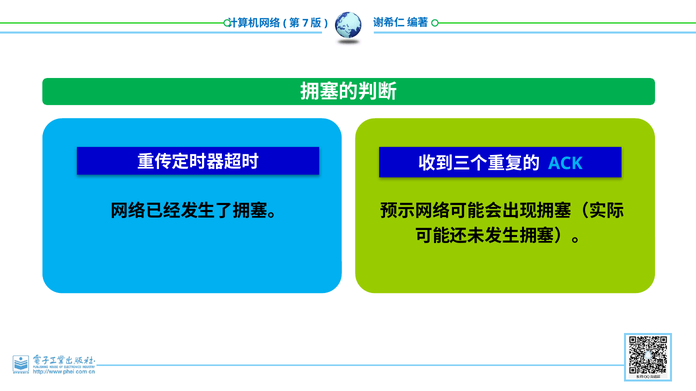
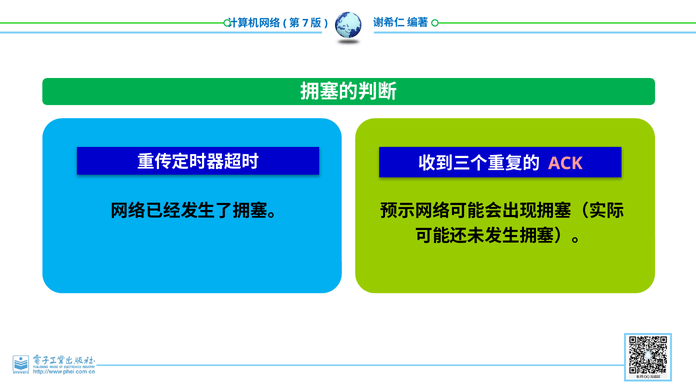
ACK colour: light blue -> pink
